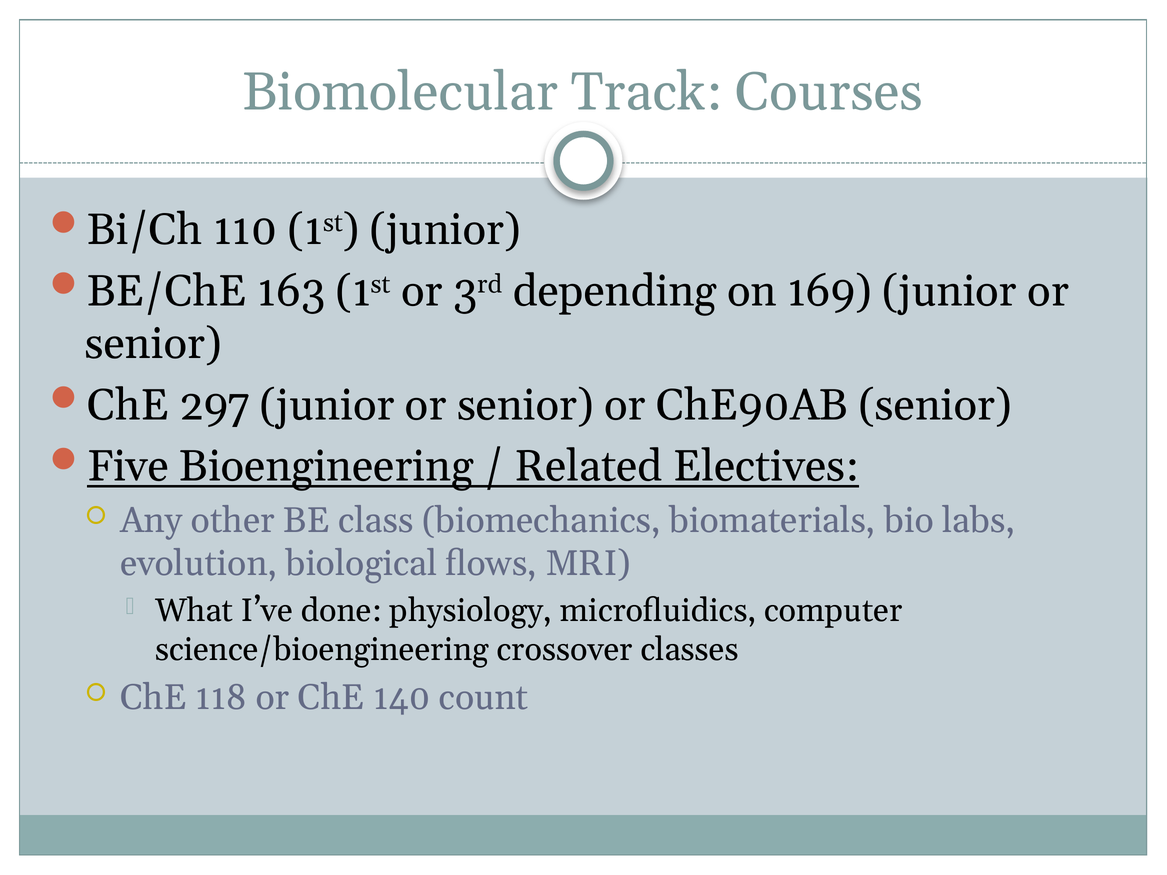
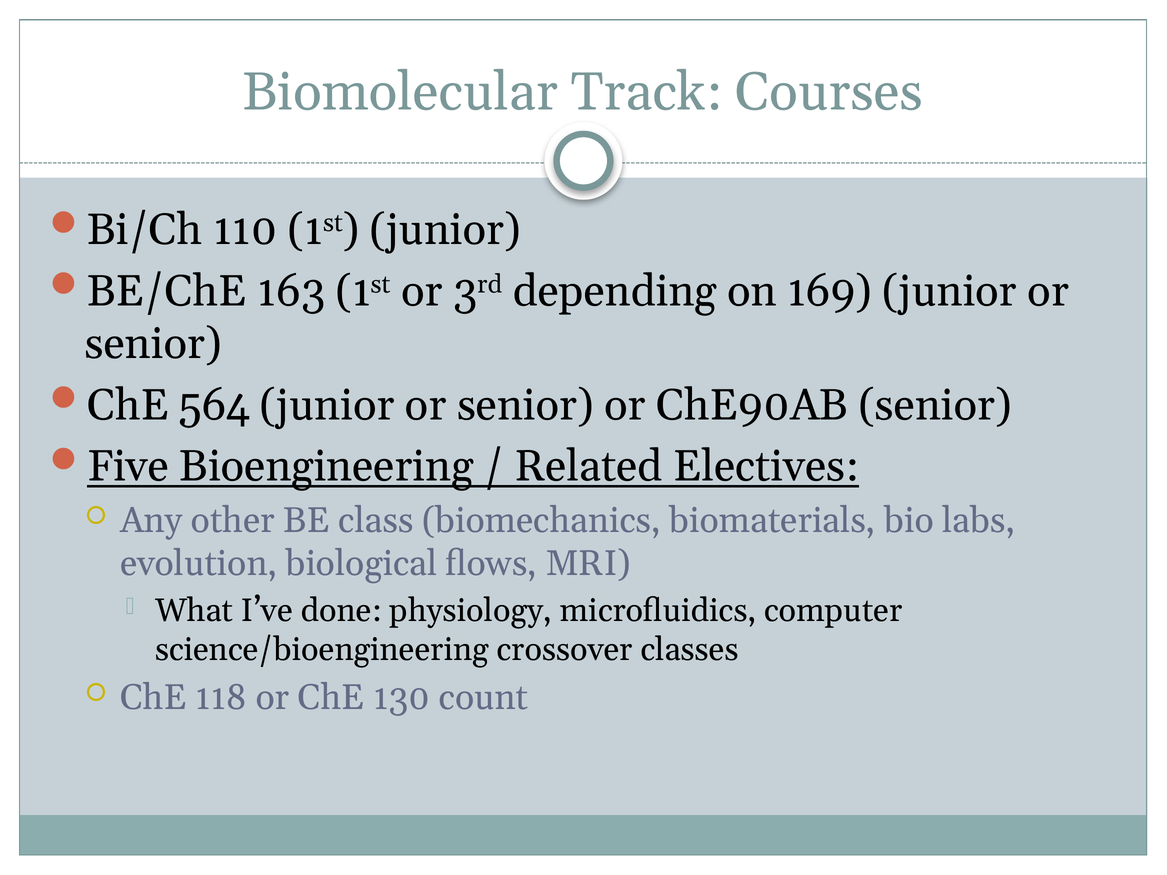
297: 297 -> 564
140: 140 -> 130
